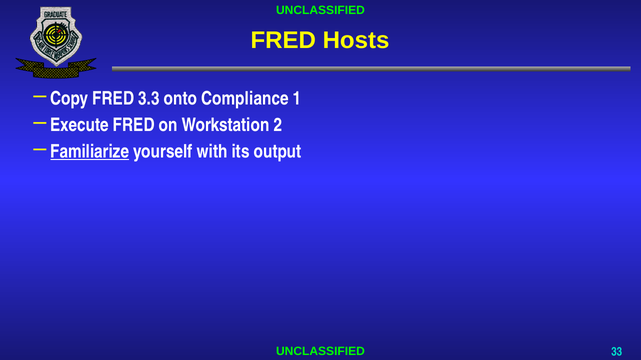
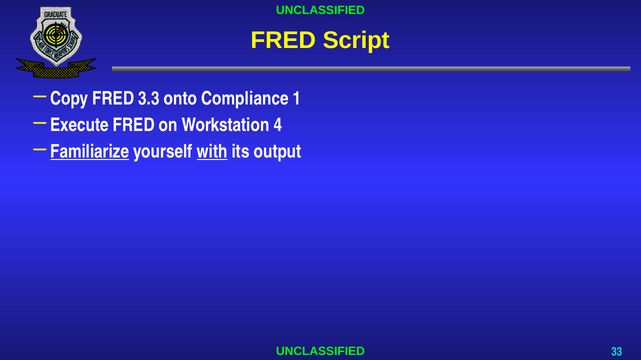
Hosts: Hosts -> Script
2: 2 -> 4
with underline: none -> present
